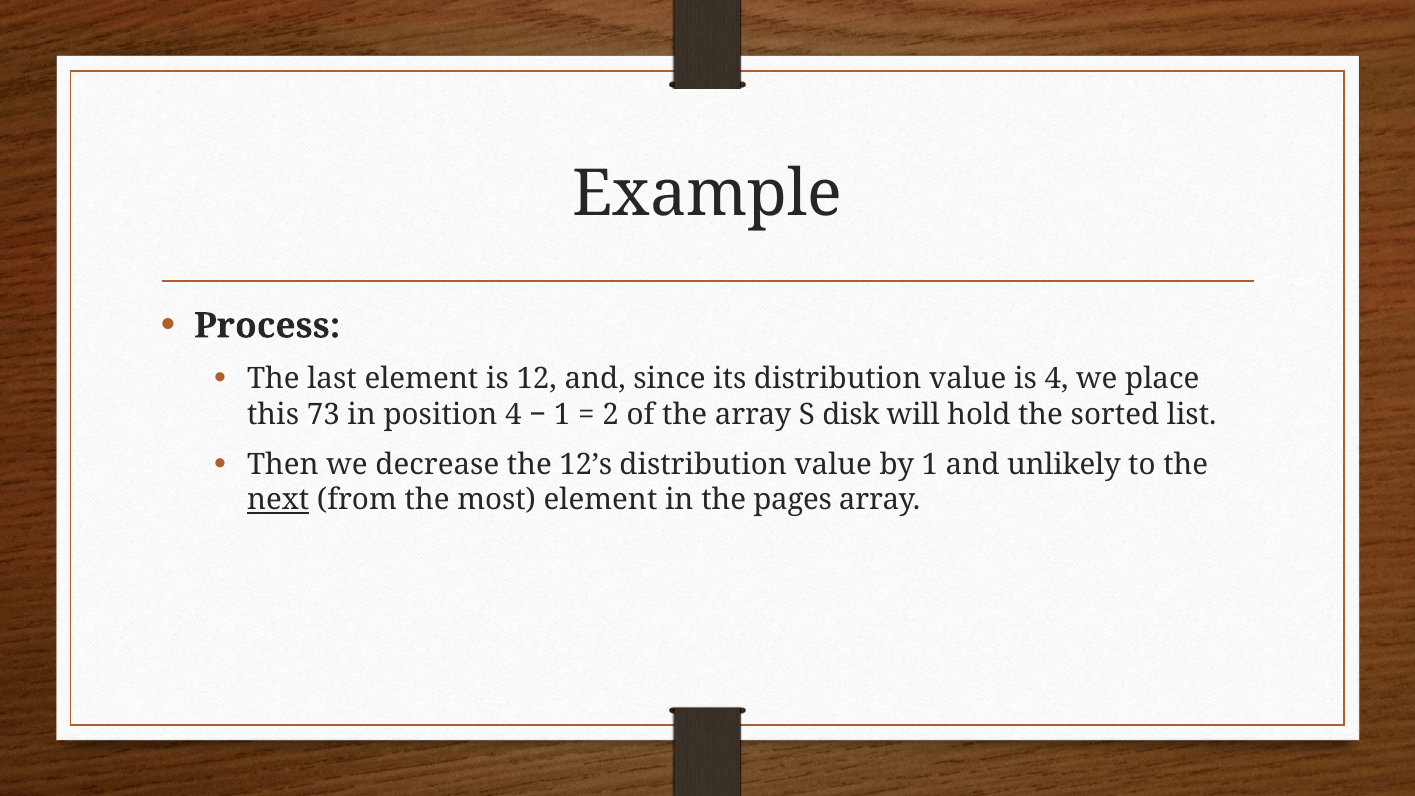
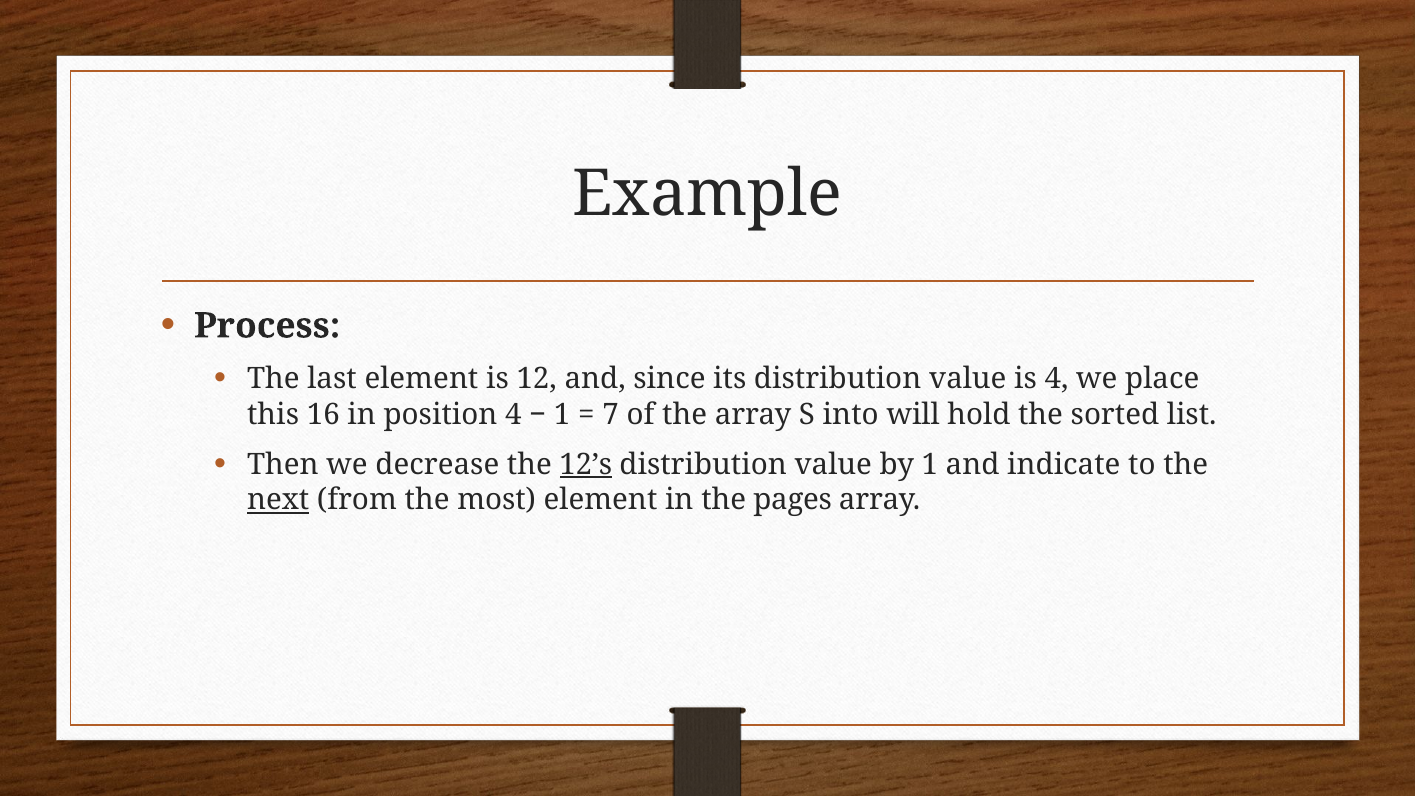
73: 73 -> 16
2: 2 -> 7
disk: disk -> into
12’s underline: none -> present
unlikely: unlikely -> indicate
